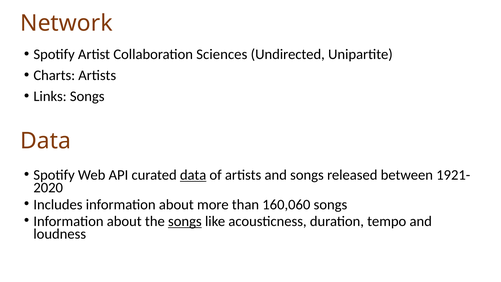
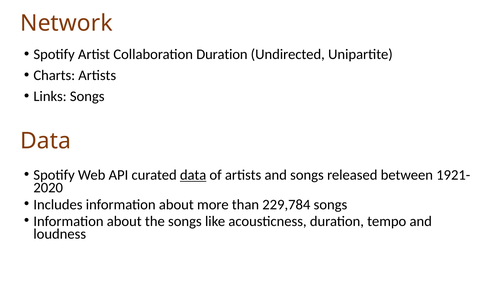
Collaboration Sciences: Sciences -> Duration
160,060: 160,060 -> 229,784
songs at (185, 221) underline: present -> none
